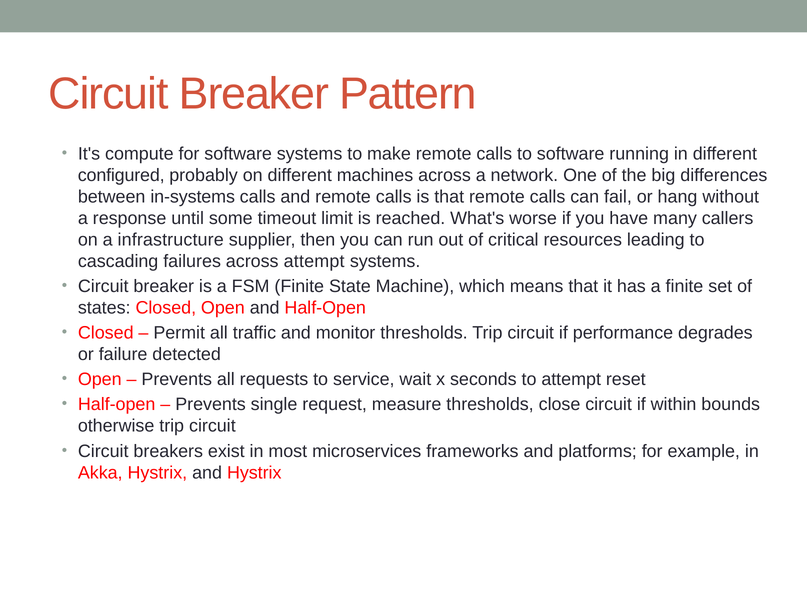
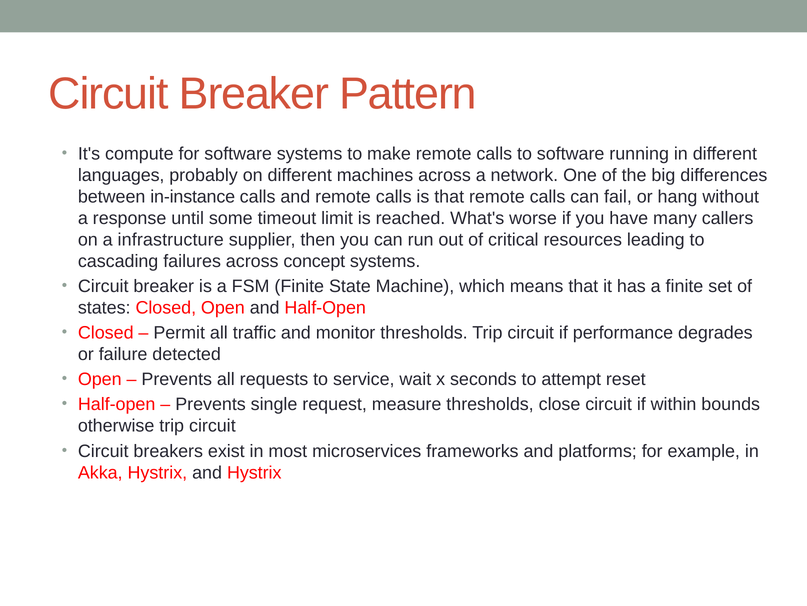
configured: configured -> languages
in-systems: in-systems -> in-instance
across attempt: attempt -> concept
